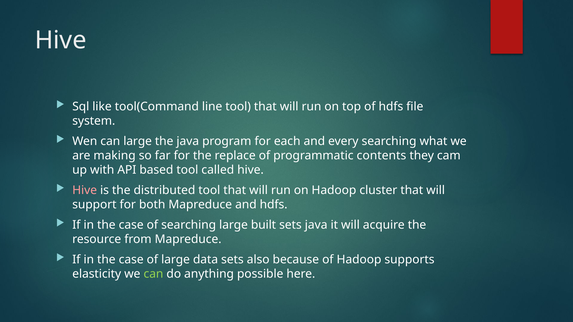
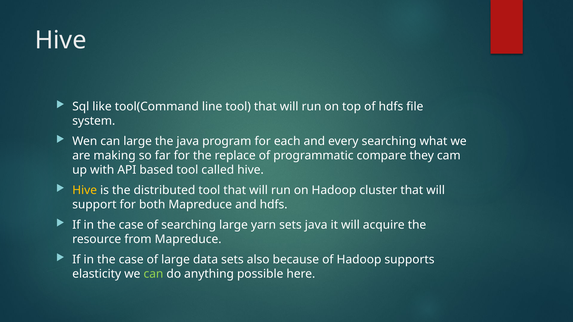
contents: contents -> compare
Hive at (85, 190) colour: pink -> yellow
built: built -> yarn
